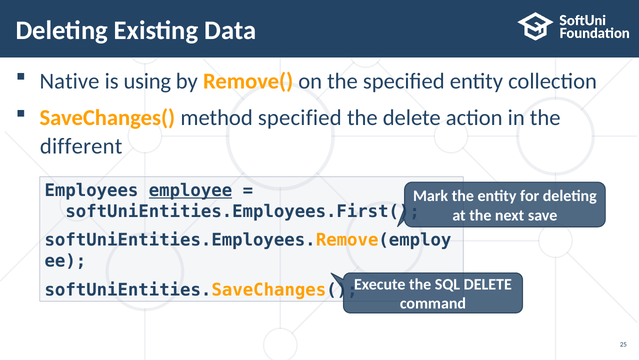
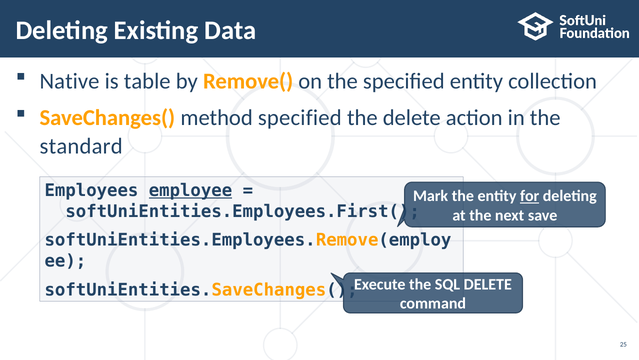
using: using -> table
different: different -> standard
for underline: none -> present
